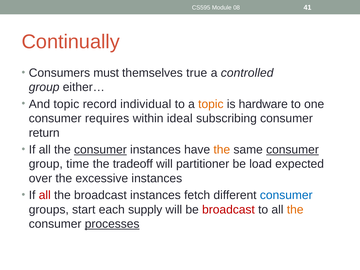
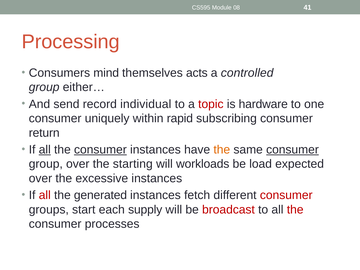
Continually: Continually -> Processing
must: must -> mind
true: true -> acts
And topic: topic -> send
topic at (211, 104) colour: orange -> red
requires: requires -> uniquely
ideal: ideal -> rapid
all at (45, 150) underline: none -> present
group time: time -> over
tradeoff: tradeoff -> starting
partitioner: partitioner -> workloads
the broadcast: broadcast -> generated
consumer at (286, 195) colour: blue -> red
the at (295, 210) colour: orange -> red
processes underline: present -> none
